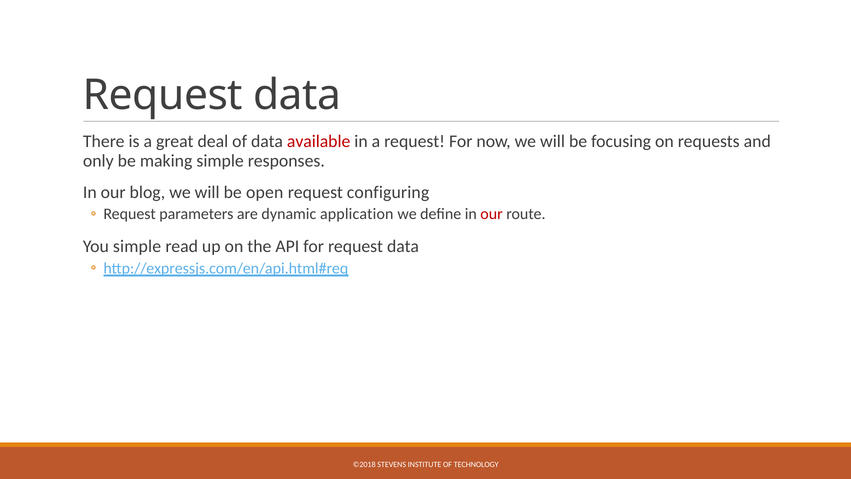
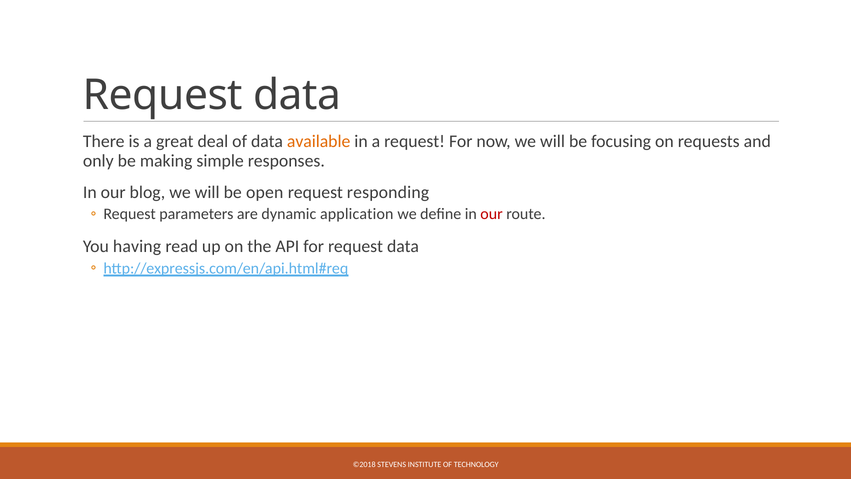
available colour: red -> orange
configuring: configuring -> responding
You simple: simple -> having
